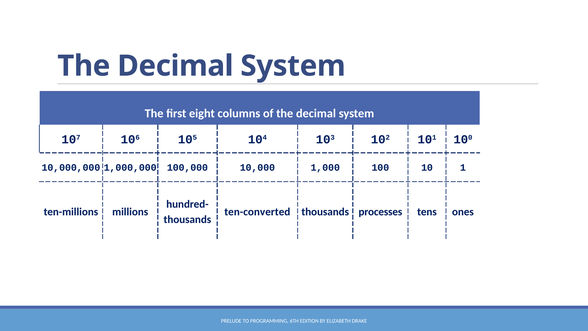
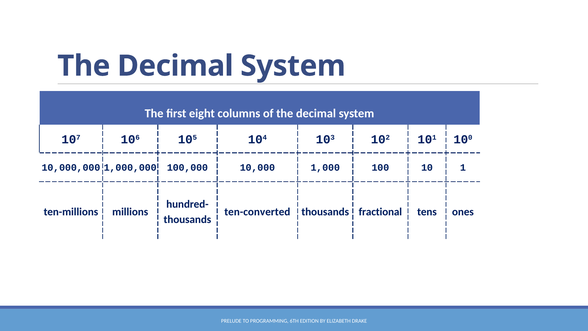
processes: processes -> fractional
